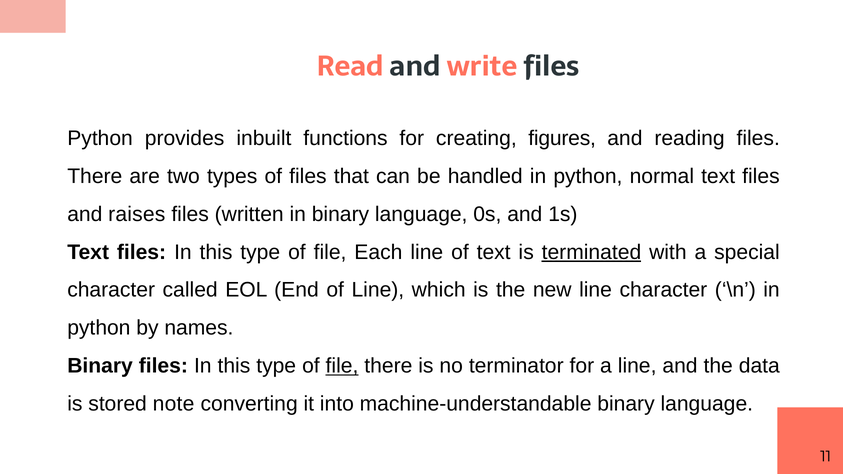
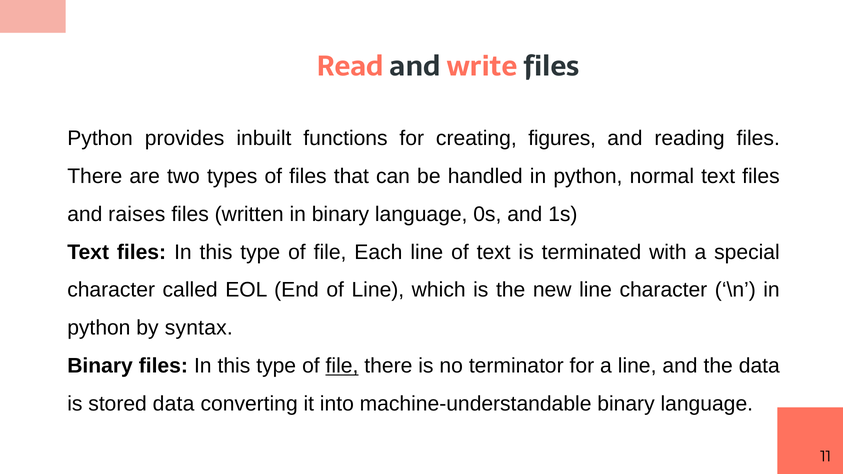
terminated underline: present -> none
names: names -> syntax
stored note: note -> data
